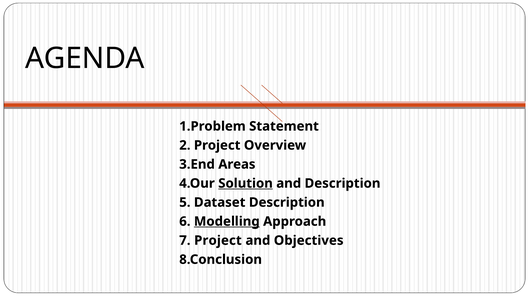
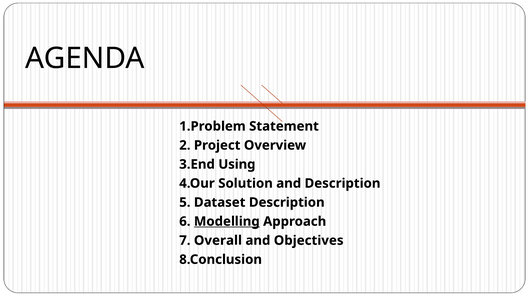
Areas: Areas -> Using
Solution underline: present -> none
7 Project: Project -> Overall
